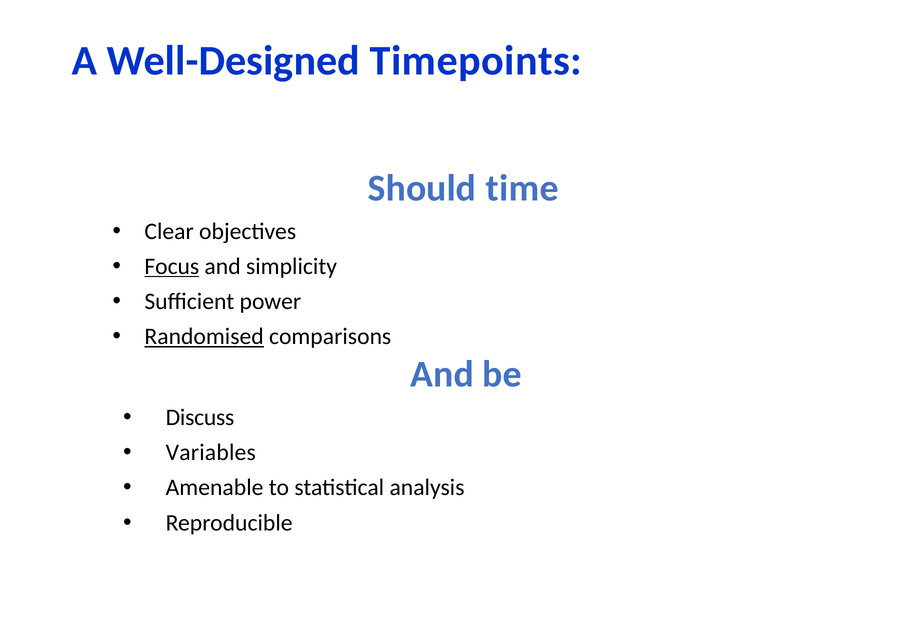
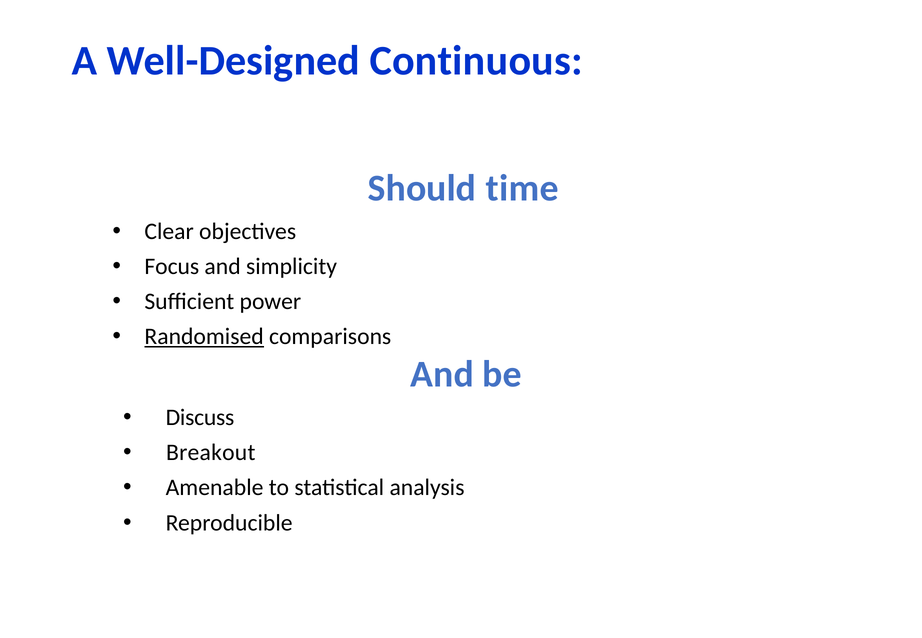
Timepoints: Timepoints -> Continuous
Focus underline: present -> none
Variables: Variables -> Breakout
